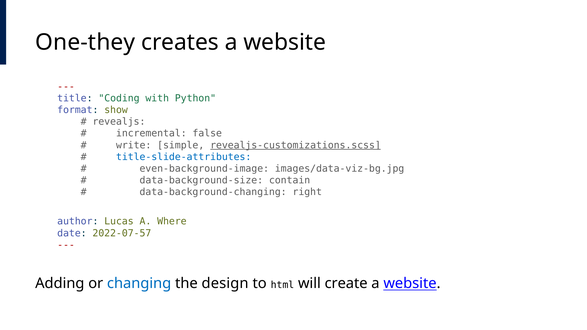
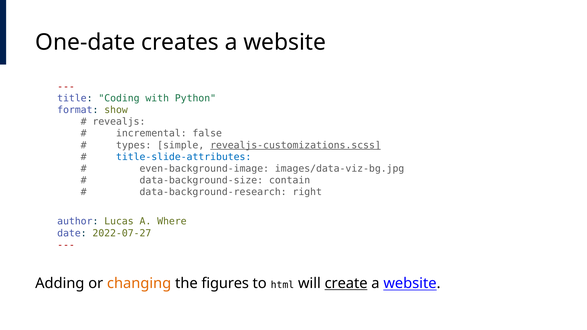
One-they: One-they -> One-date
write: write -> types
data-background-changing: data-background-changing -> data-background-research
2022-07-57: 2022-07-57 -> 2022-07-27
changing colour: blue -> orange
design: design -> figures
create underline: none -> present
